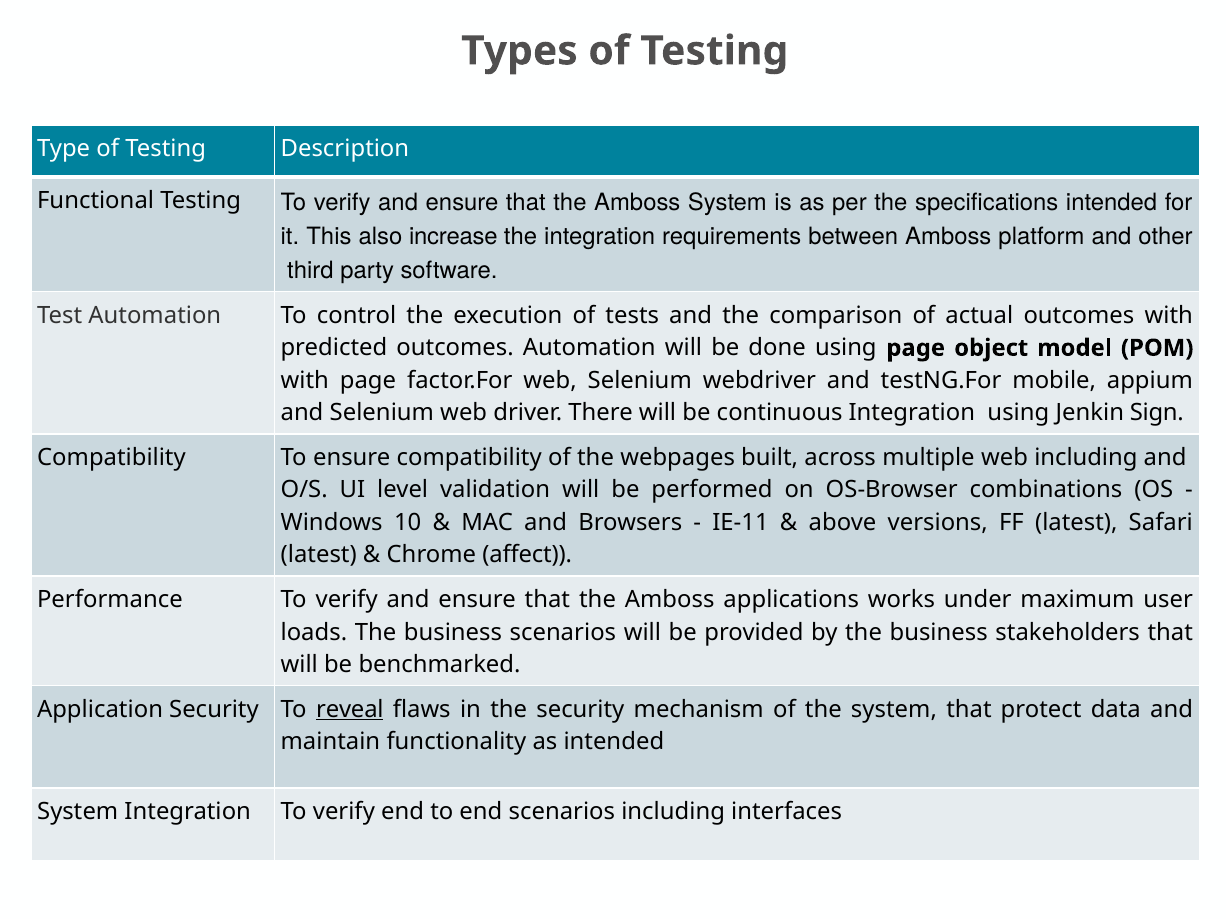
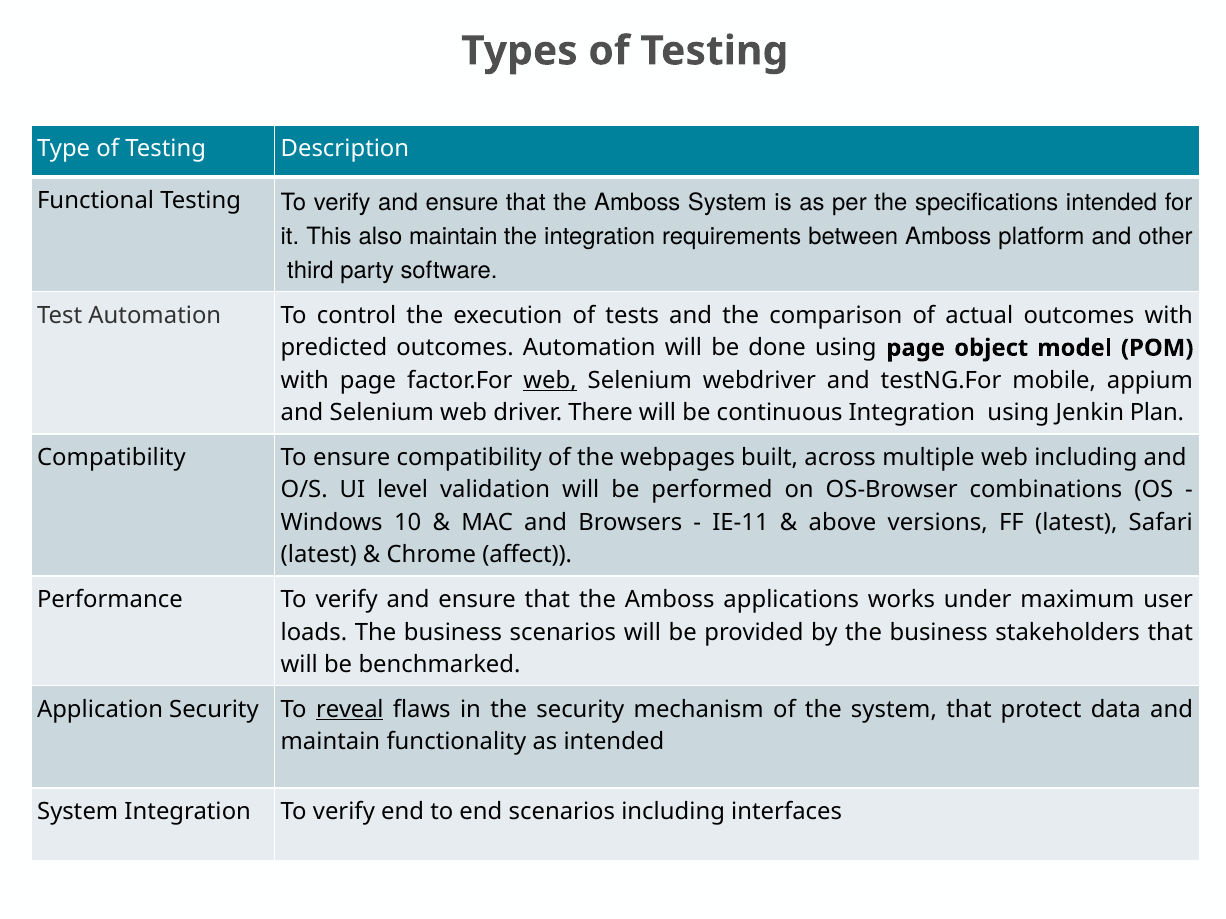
also increase: increase -> maintain
web at (550, 381) underline: none -> present
Sign: Sign -> Plan
